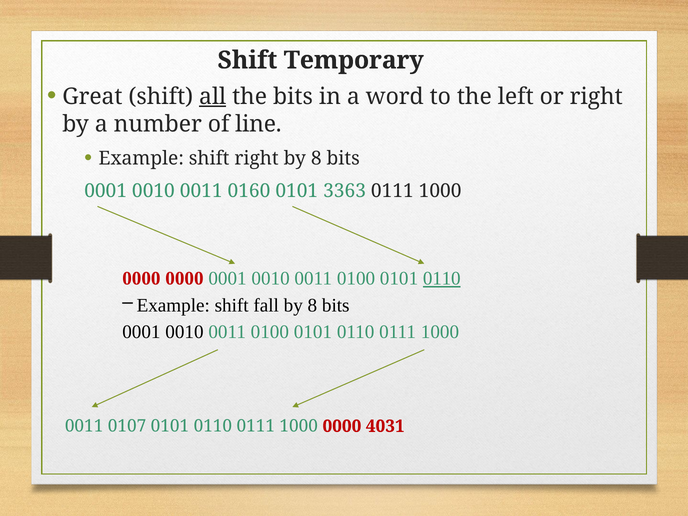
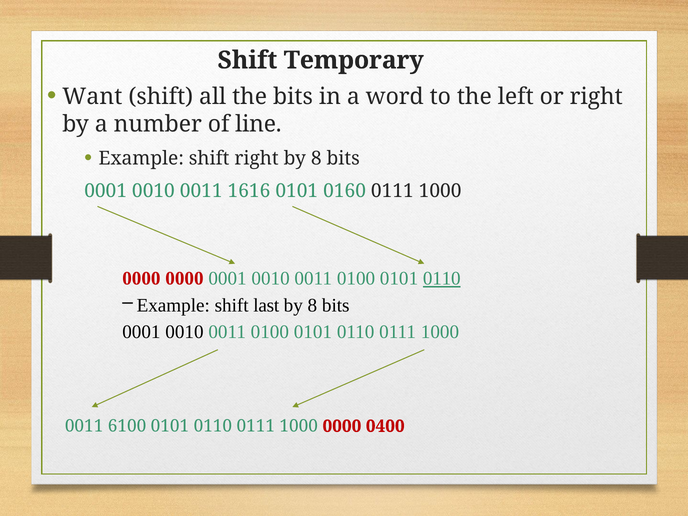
Great: Great -> Want
all underline: present -> none
0160: 0160 -> 1616
3363: 3363 -> 0160
fall: fall -> last
0107: 0107 -> 6100
4031: 4031 -> 0400
